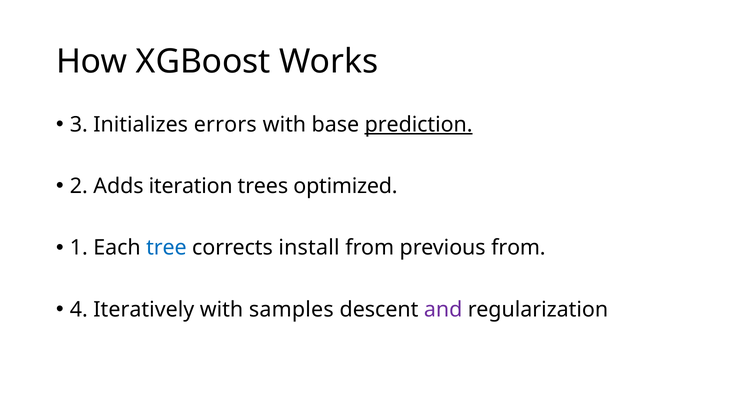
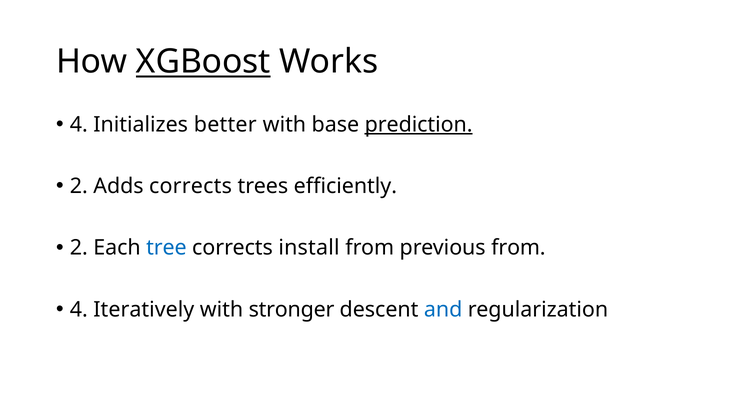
XGBoost underline: none -> present
3 at (79, 124): 3 -> 4
errors: errors -> better
Adds iteration: iteration -> corrects
optimized: optimized -> efficiently
1 at (79, 248): 1 -> 2
samples: samples -> stronger
and colour: purple -> blue
